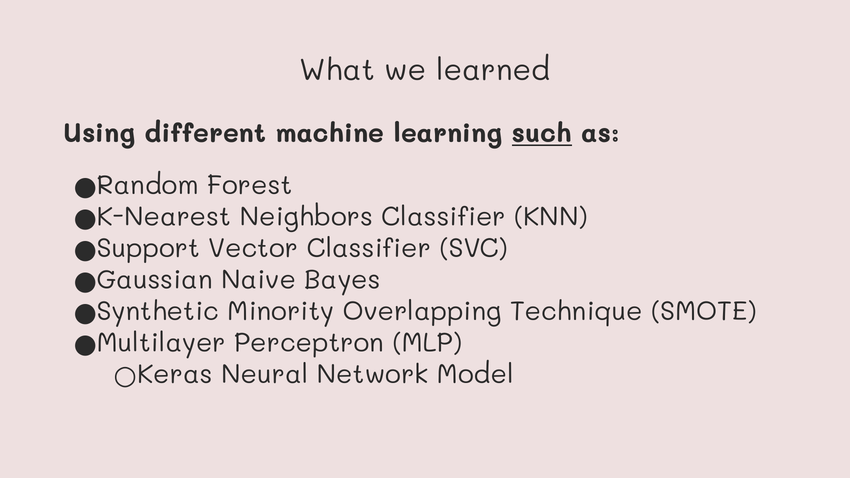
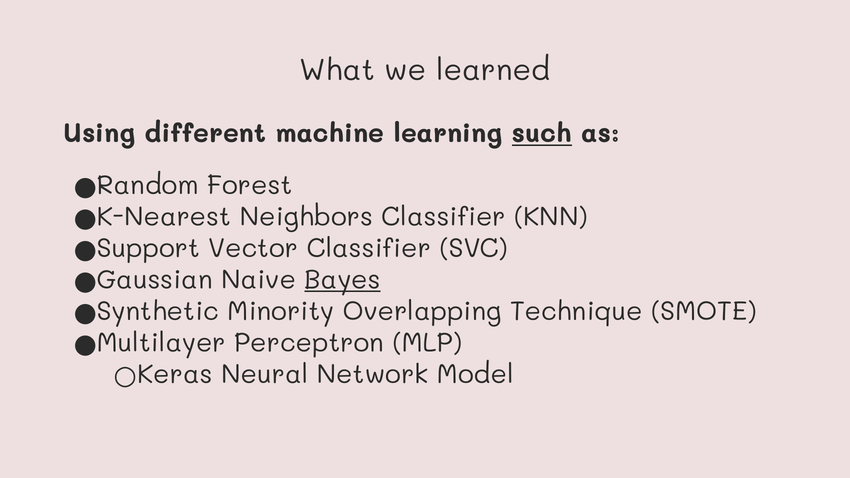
Bayes underline: none -> present
